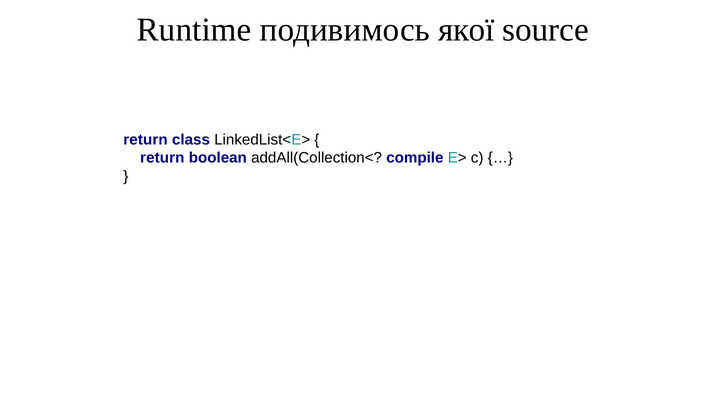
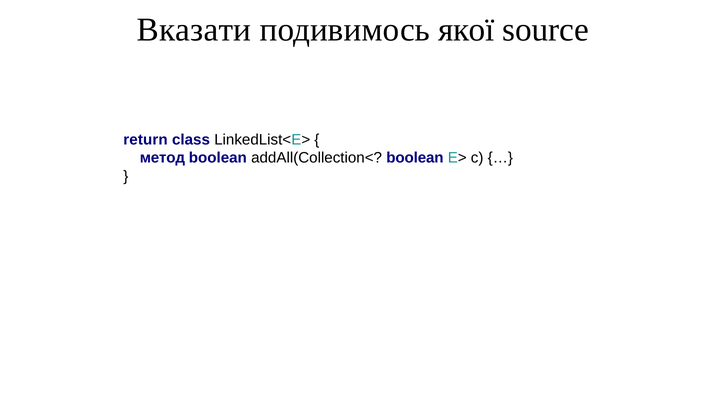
Runtime: Runtime -> Вказати
return at (162, 158): return -> метод
addAll(Collection< compile: compile -> boolean
